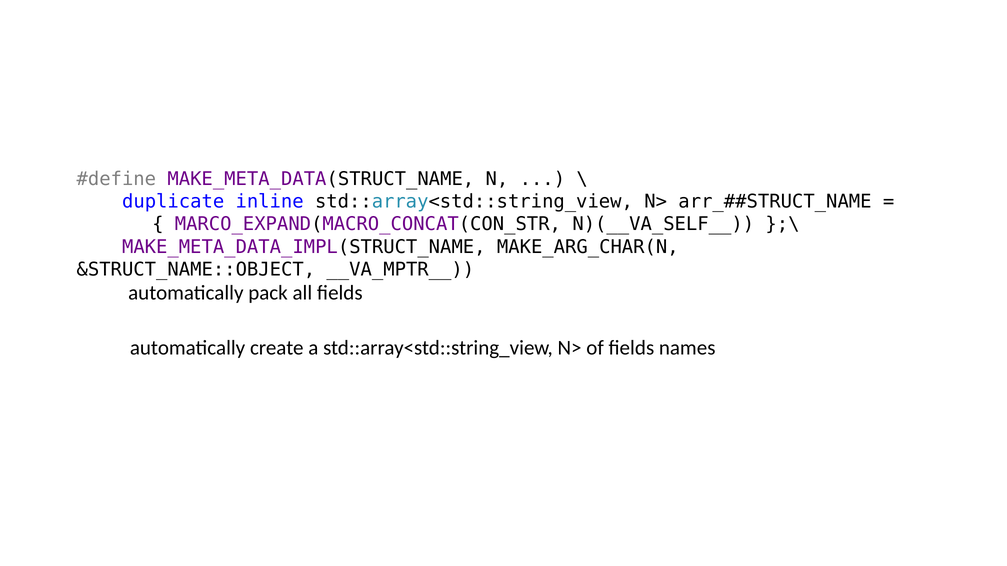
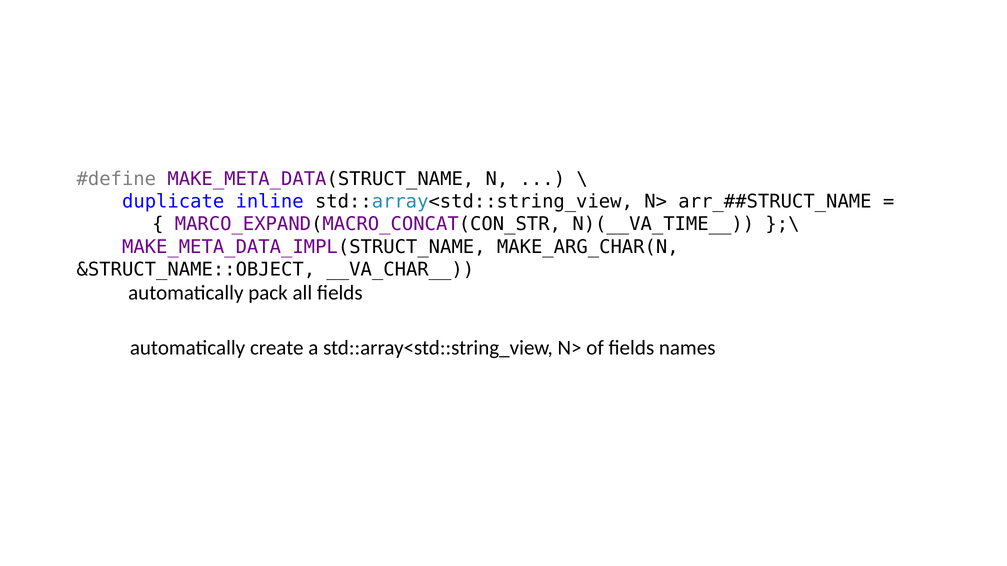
N)(__VA_SELF__: N)(__VA_SELF__ -> N)(__VA_TIME__
__VA_MPTR__: __VA_MPTR__ -> __VA_CHAR__
